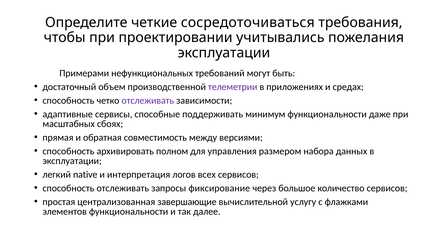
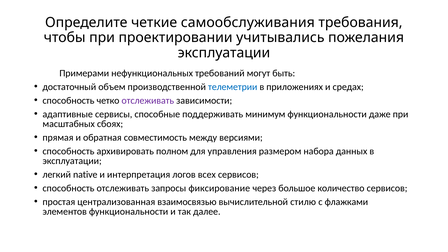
сосредоточиваться: сосредоточиваться -> самообслуживания
телеметрии colour: purple -> blue
завершающие: завершающие -> взаимосвязью
услугу: услугу -> стилю
